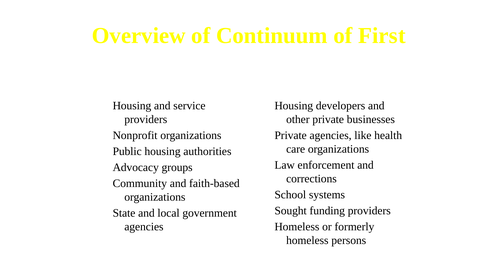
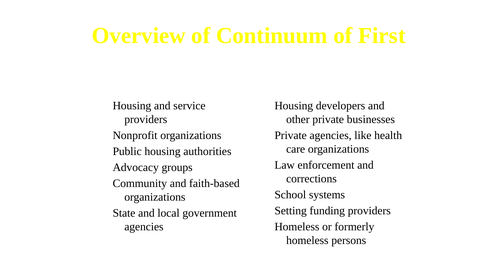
Sought: Sought -> Setting
